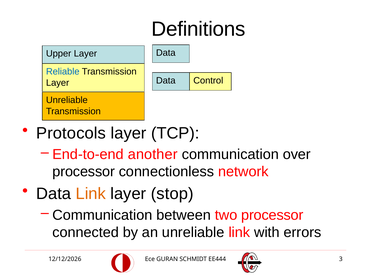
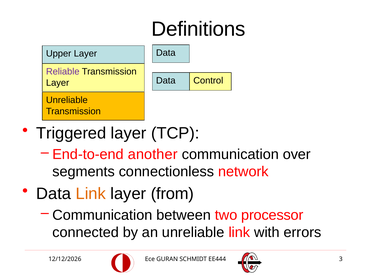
Reliable colour: blue -> purple
Protocols: Protocols -> Triggered
processor at (84, 172): processor -> segments
stop: stop -> from
